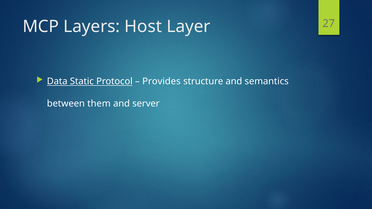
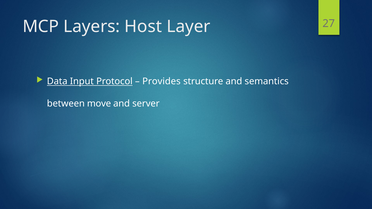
Static: Static -> Input
them: them -> move
